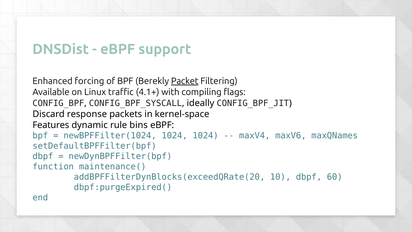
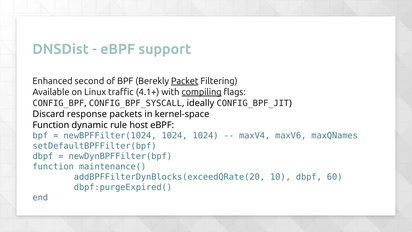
forcing: forcing -> second
compiling underline: none -> present
Features at (51, 125): Features -> Function
bins: bins -> host
